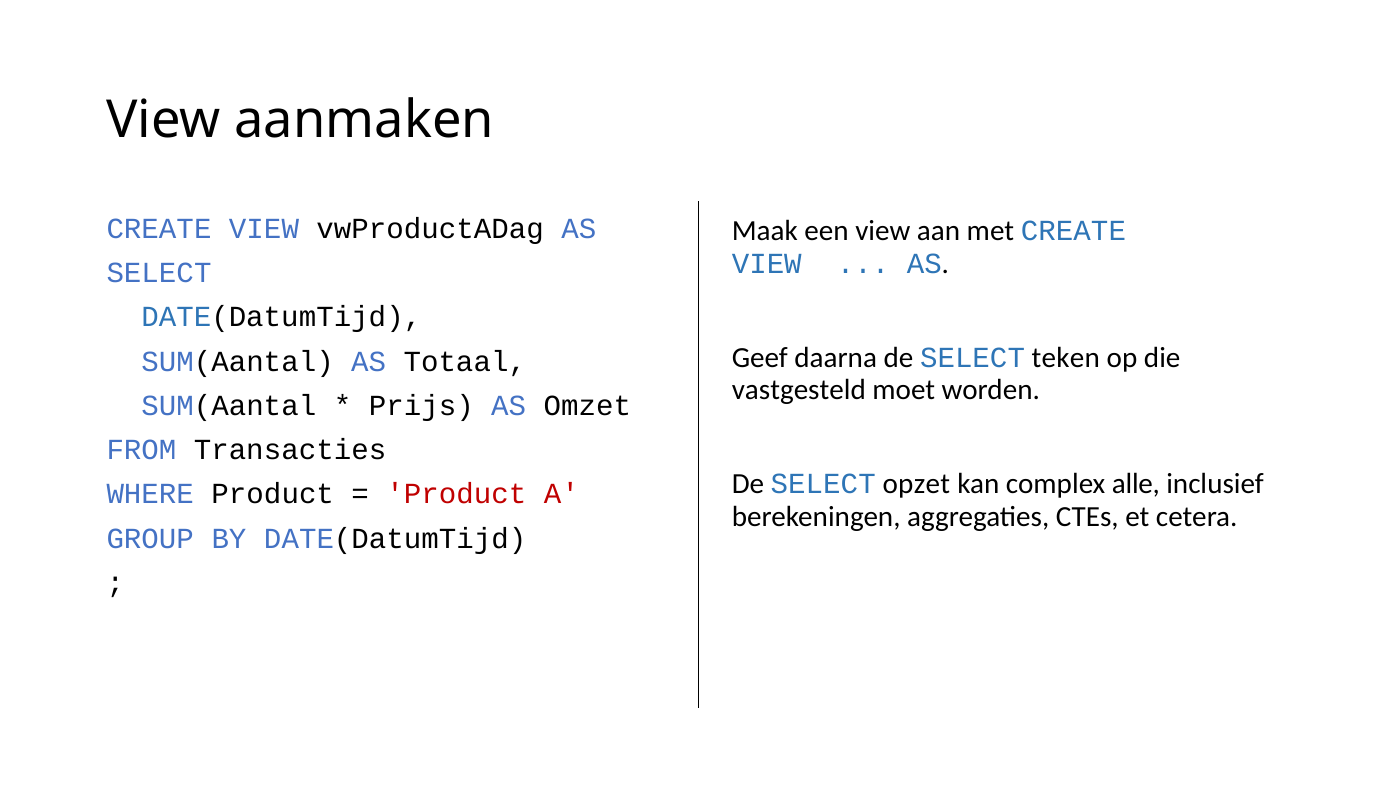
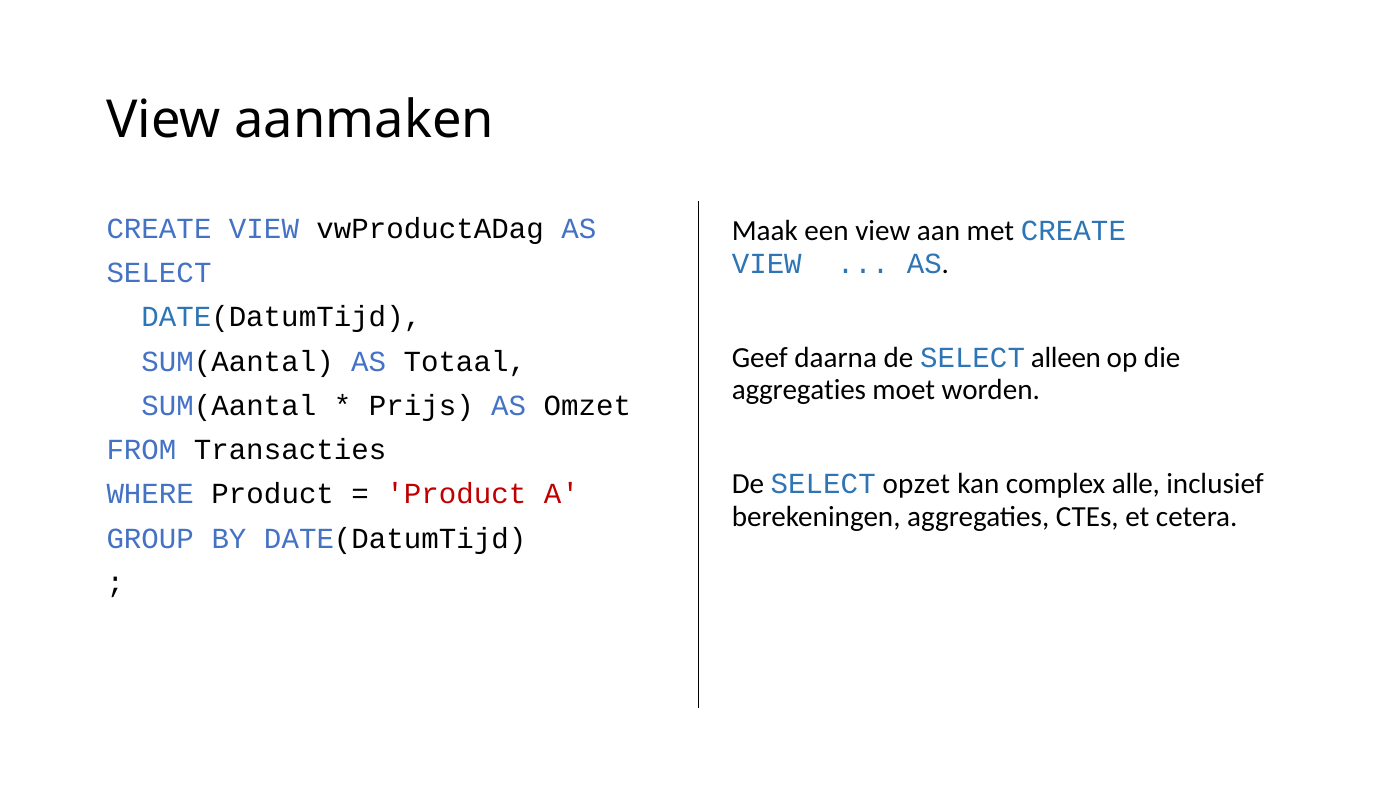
teken: teken -> alleen
vastgesteld at (799, 390): vastgesteld -> aggregaties
